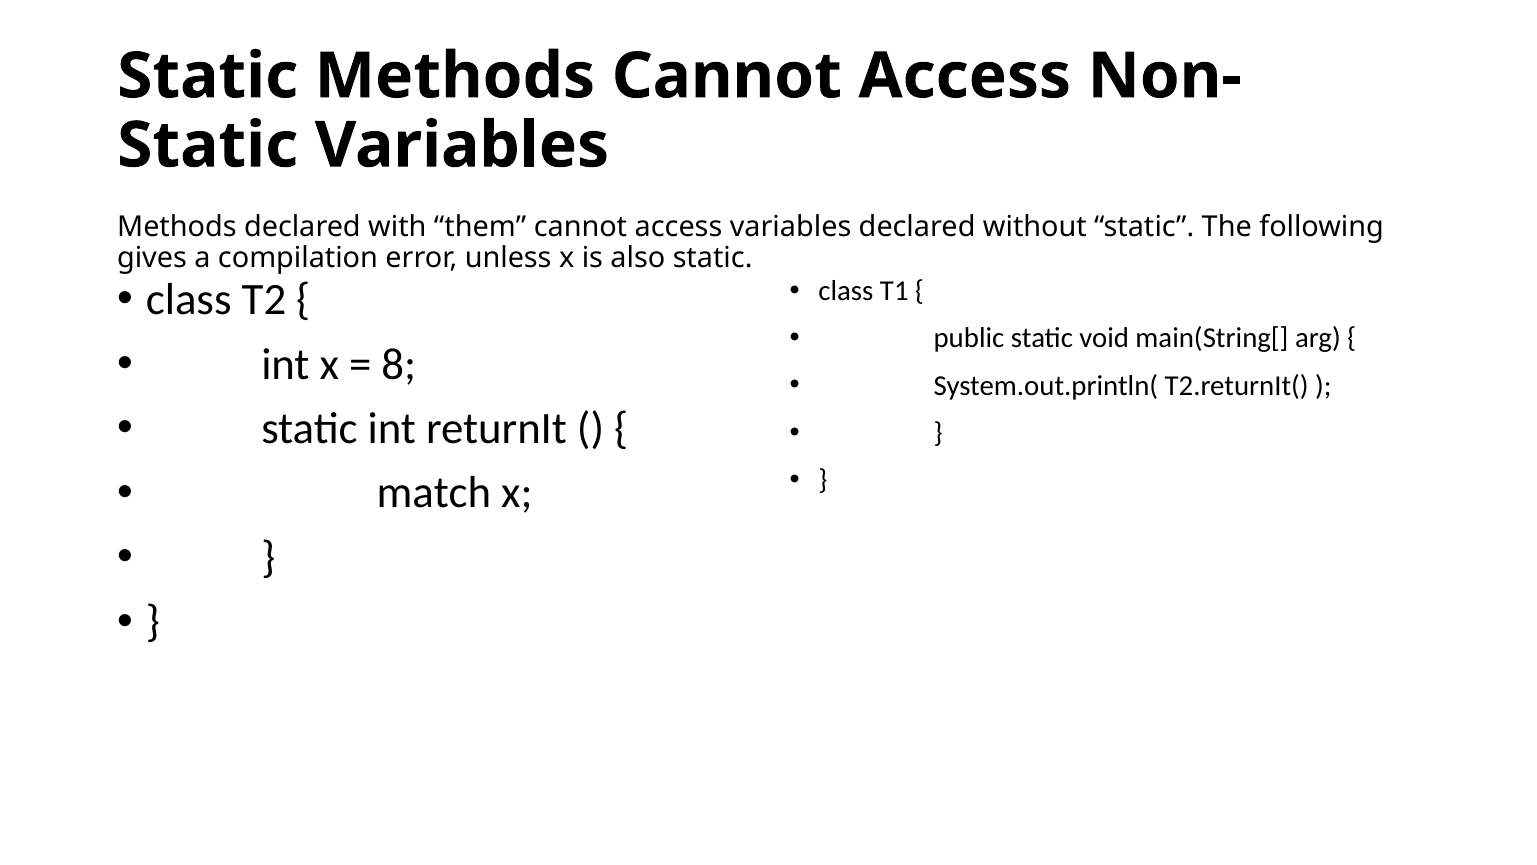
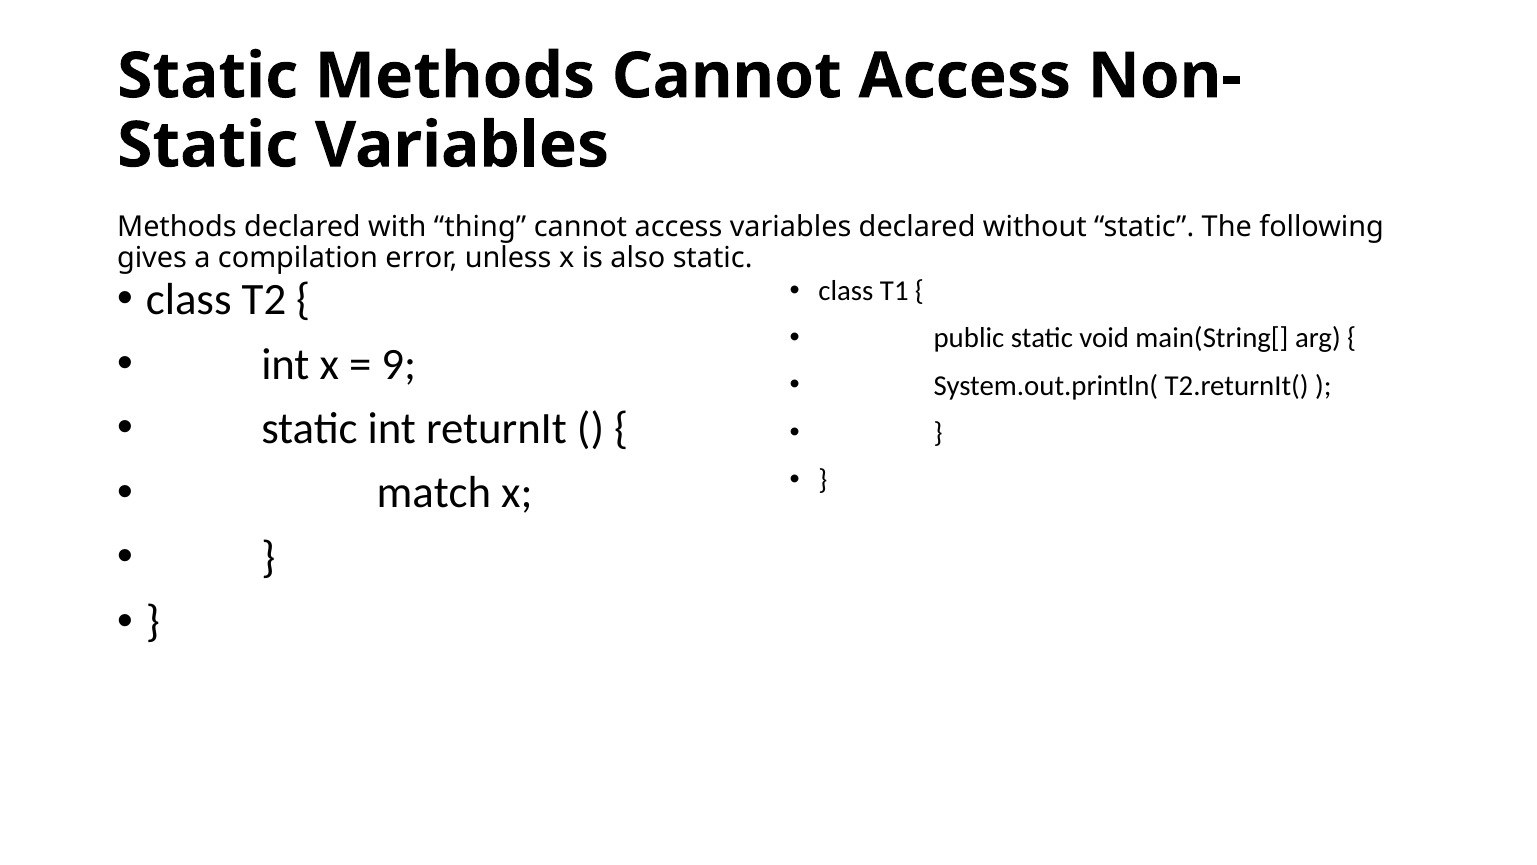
them: them -> thing
8: 8 -> 9
